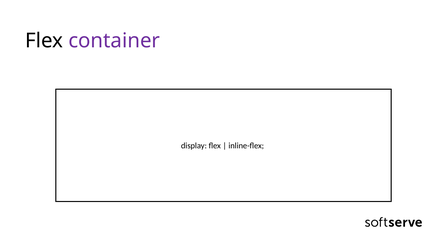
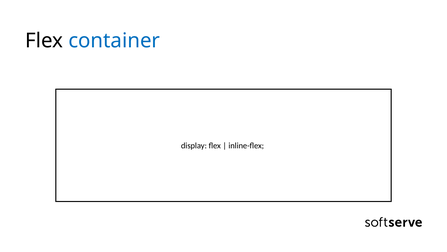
container colour: purple -> blue
